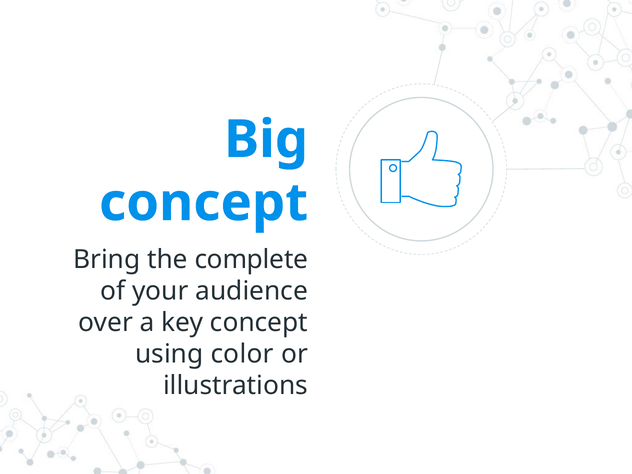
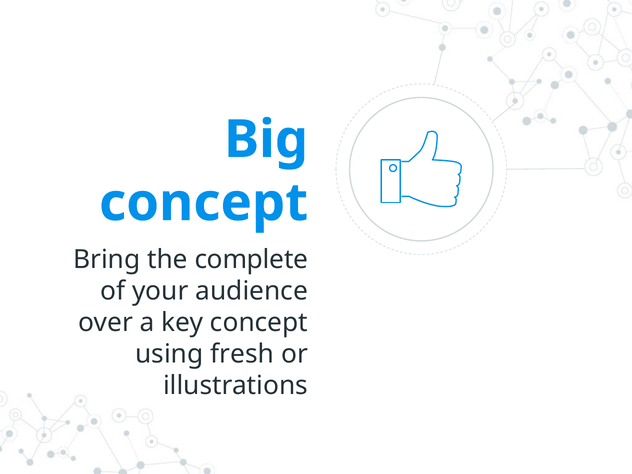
color: color -> fresh
